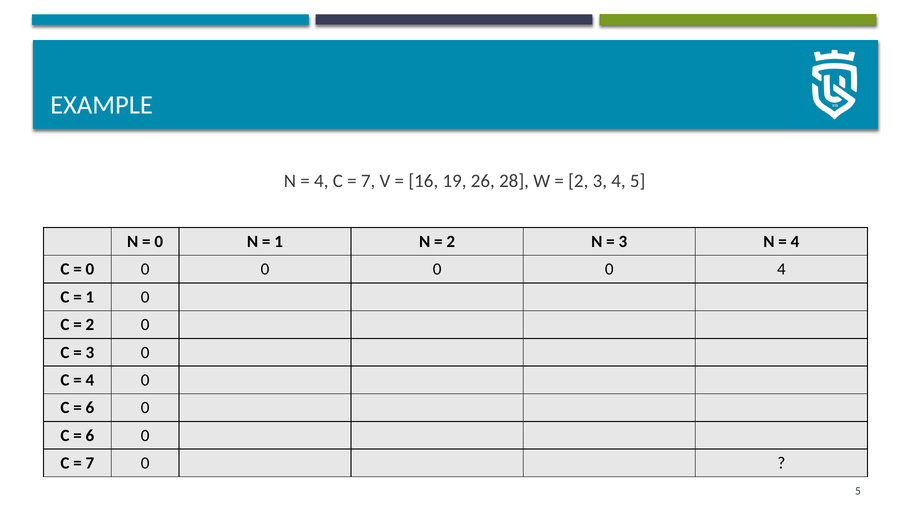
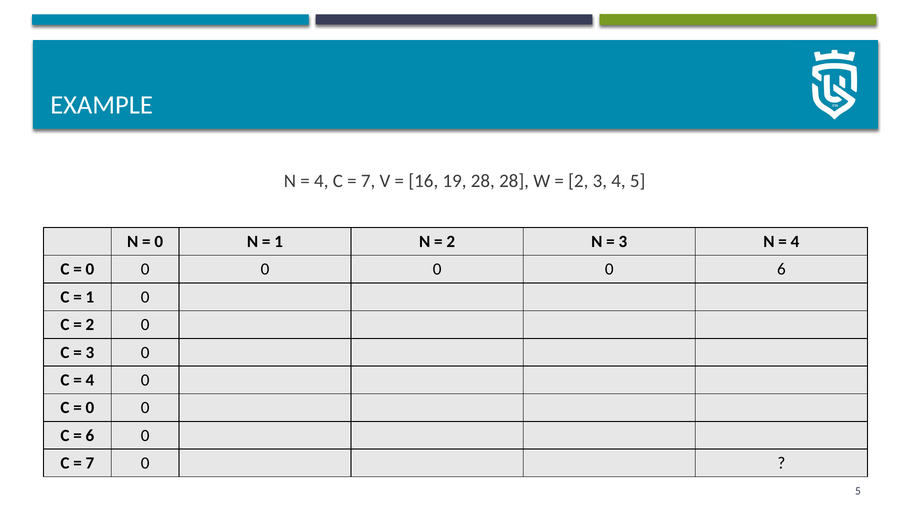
19 26: 26 -> 28
0 4: 4 -> 6
6 at (90, 408): 6 -> 0
